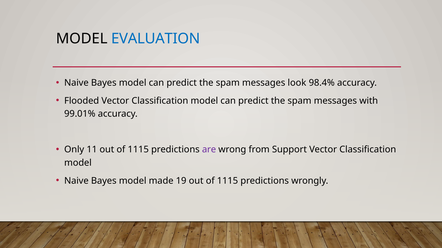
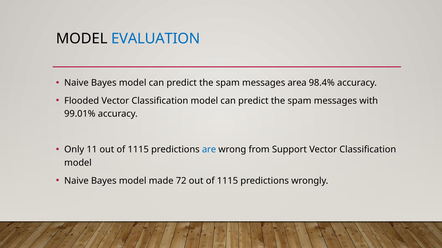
look: look -> area
are colour: purple -> blue
19: 19 -> 72
